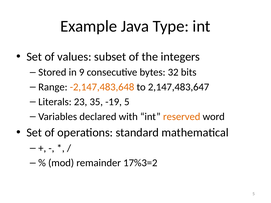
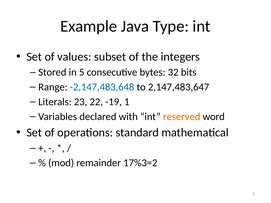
in 9: 9 -> 5
-2,147,483,648 colour: orange -> blue
35: 35 -> 22
-19 5: 5 -> 1
